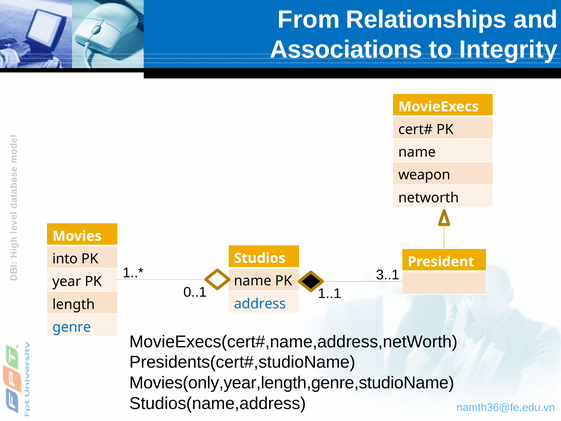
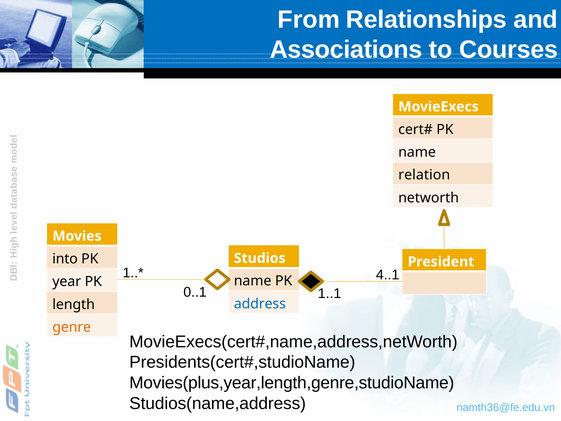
Integrity: Integrity -> Courses
weapon: weapon -> relation
3..1: 3..1 -> 4..1
genre colour: blue -> orange
Movies(only,year,length,genre,studioName: Movies(only,year,length,genre,studioName -> Movies(plus,year,length,genre,studioName
